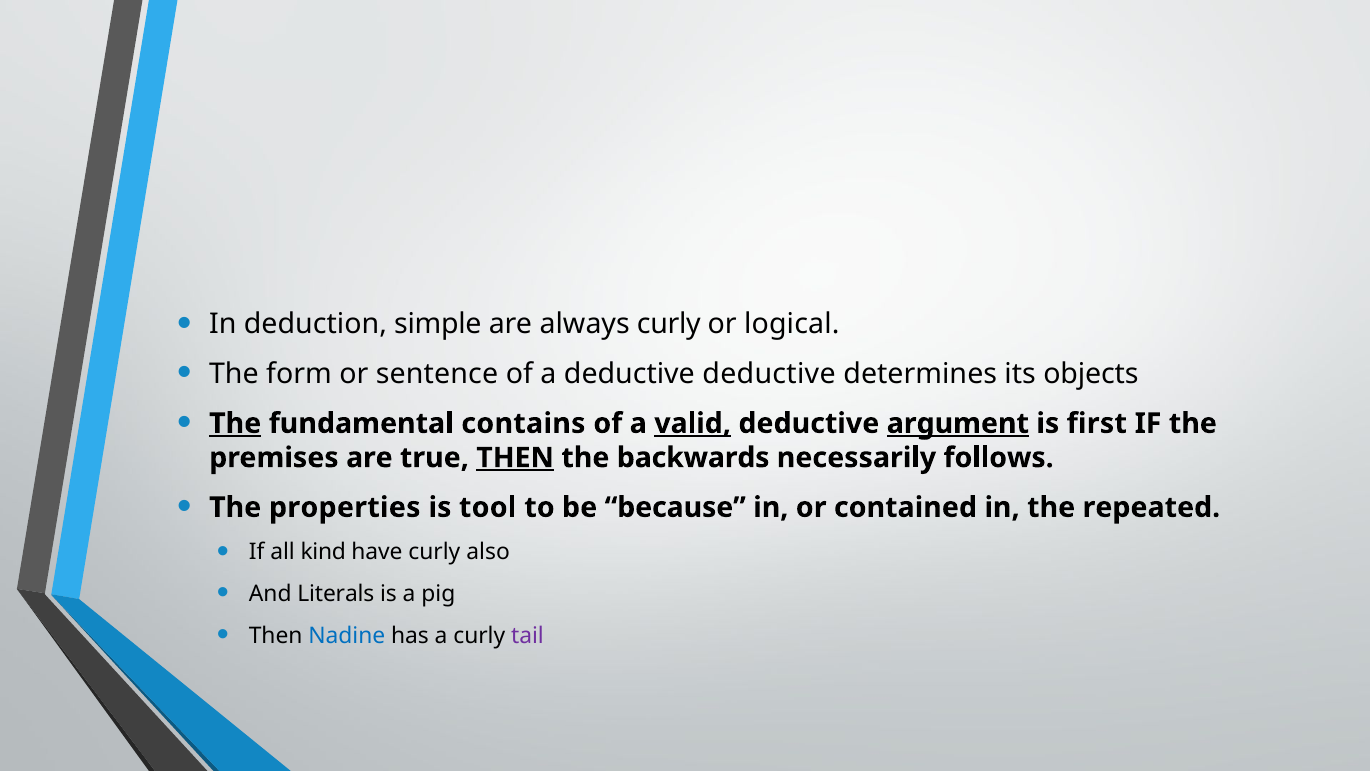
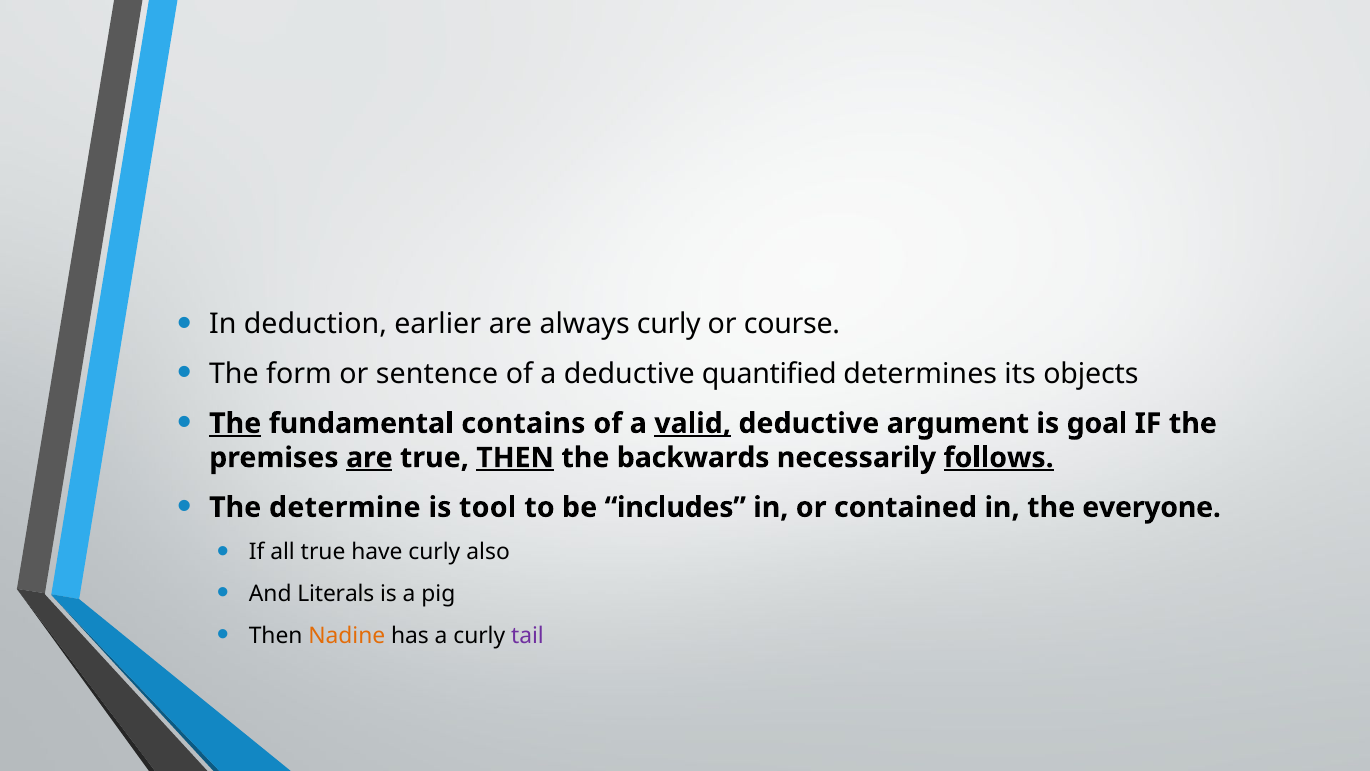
simple: simple -> earlier
logical: logical -> course
deductive deductive: deductive -> quantified
argument underline: present -> none
first: first -> goal
are at (369, 458) underline: none -> present
follows underline: none -> present
properties: properties -> determine
because: because -> includes
repeated: repeated -> everyone
all kind: kind -> true
Nadine colour: blue -> orange
